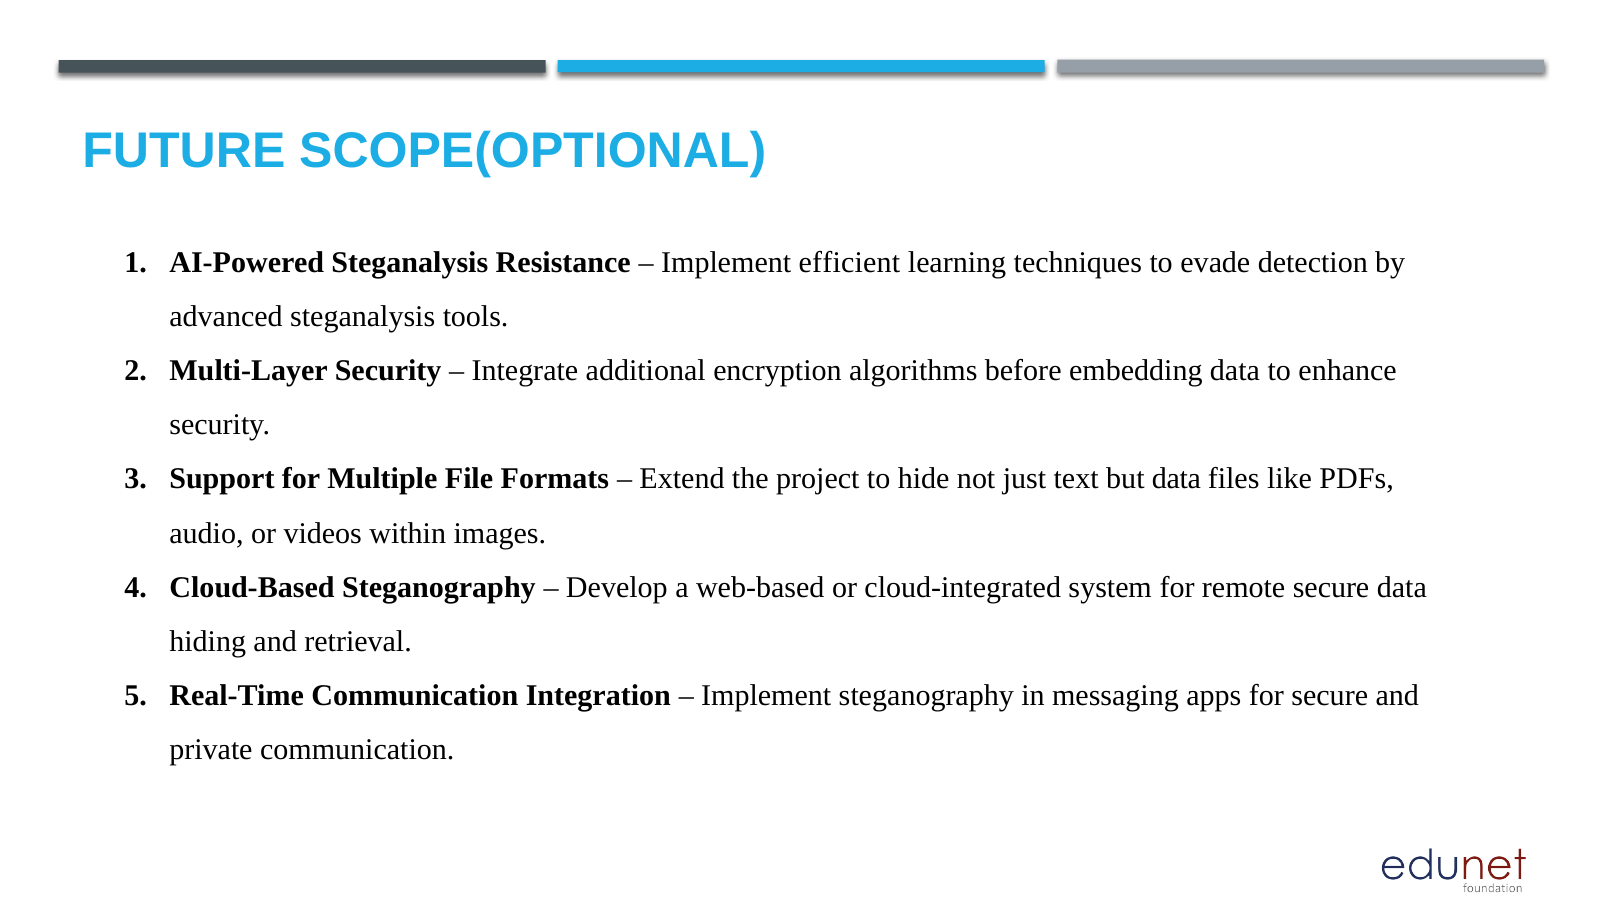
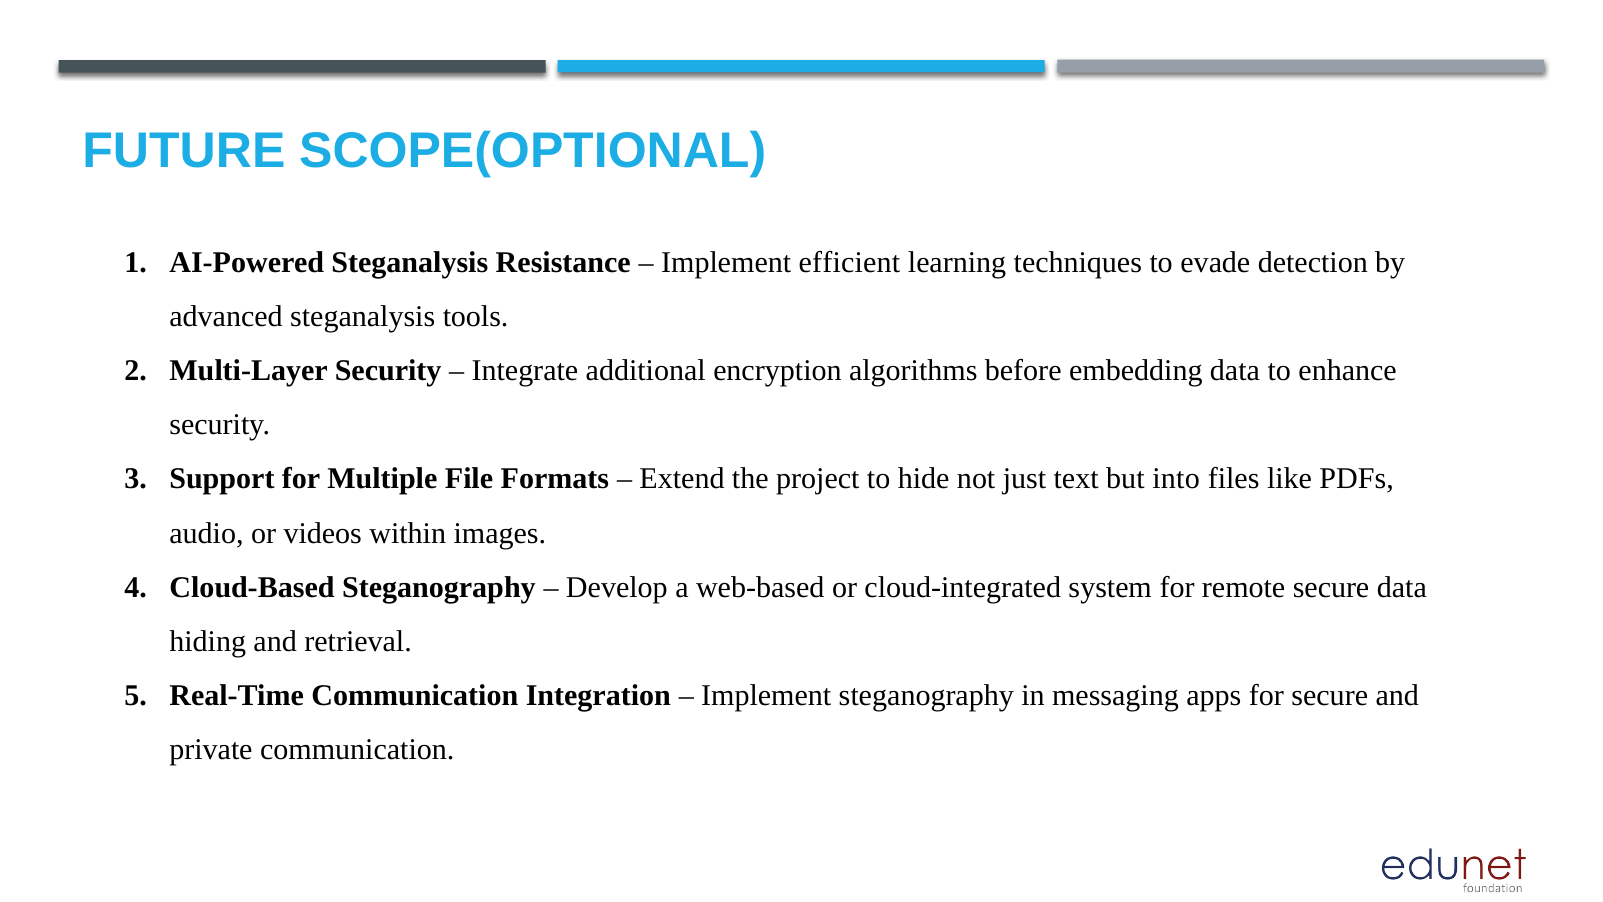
but data: data -> into
